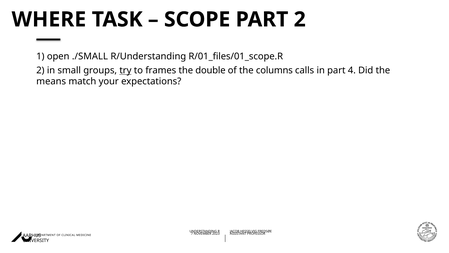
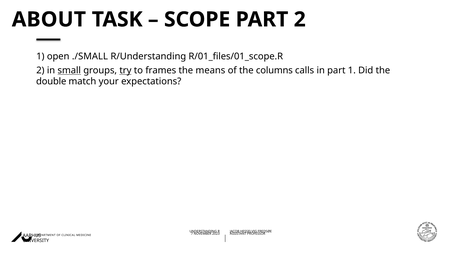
WHERE: WHERE -> ABOUT
small underline: none -> present
double: double -> means
part 4: 4 -> 1
means: means -> double
